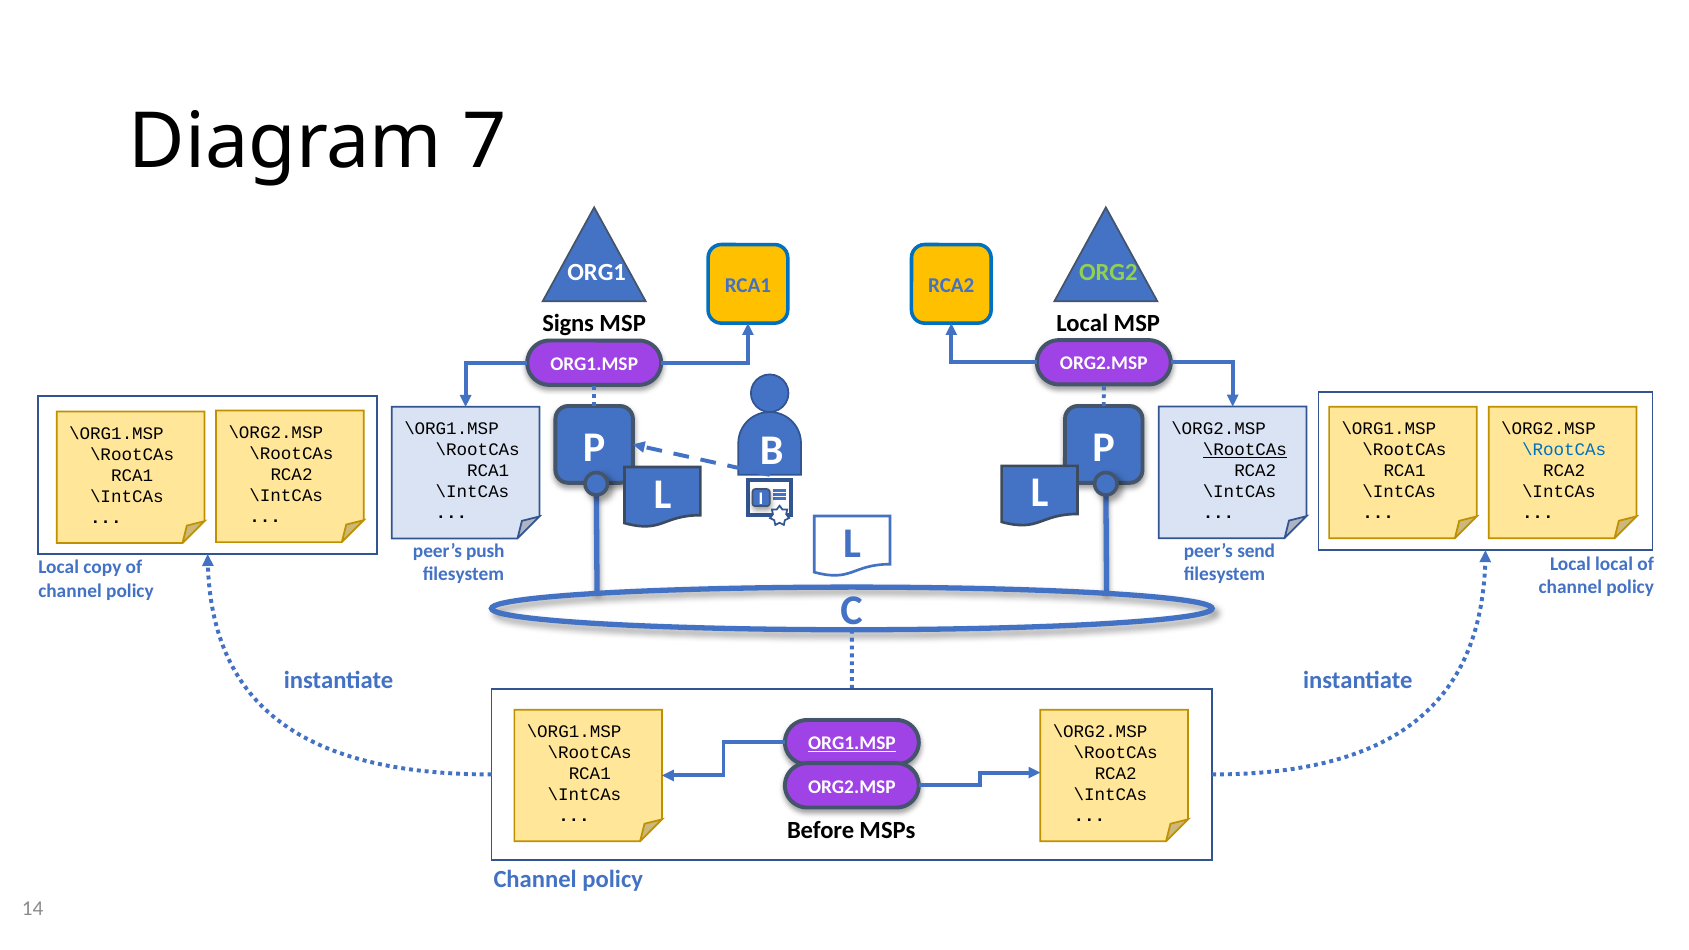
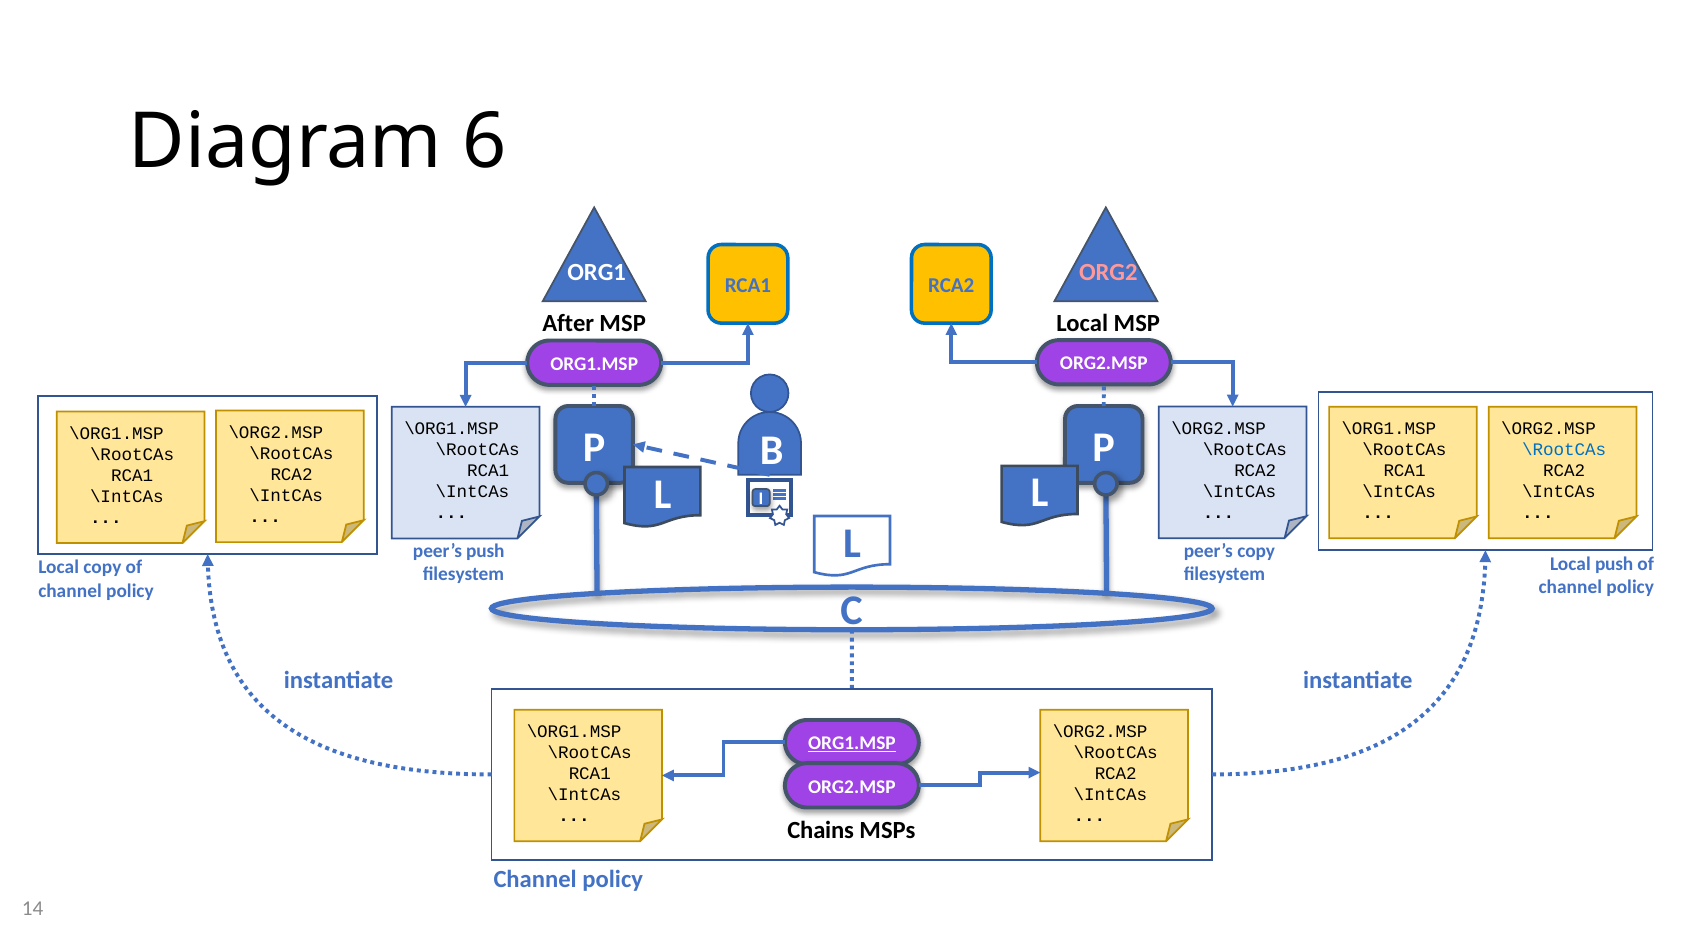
7: 7 -> 6
ORG2 colour: light green -> pink
Signs: Signs -> After
\RootCAs at (1245, 450) underline: present -> none
peer’s send: send -> copy
Local local: local -> push
Before: Before -> Chains
